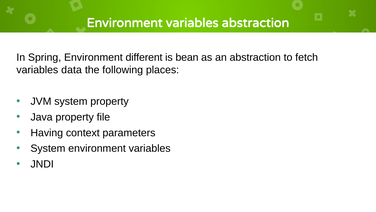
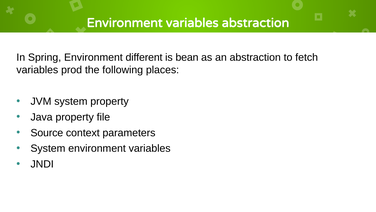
data: data -> prod
Having: Having -> Source
